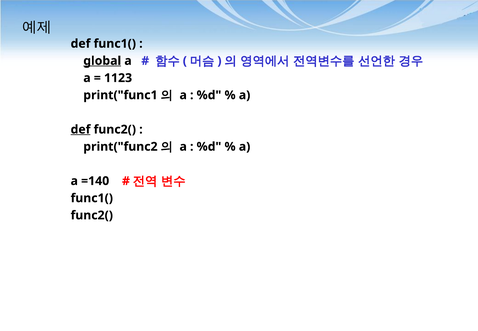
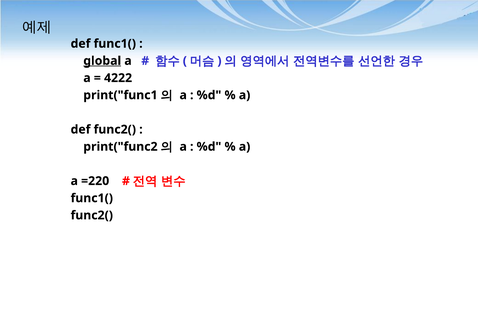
1123: 1123 -> 4222
def at (81, 129) underline: present -> none
=140: =140 -> =220
